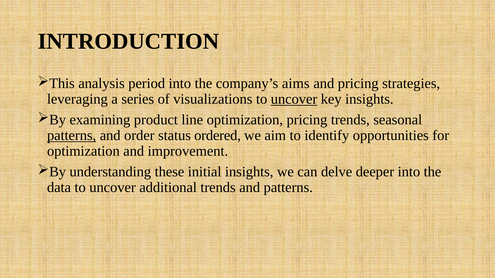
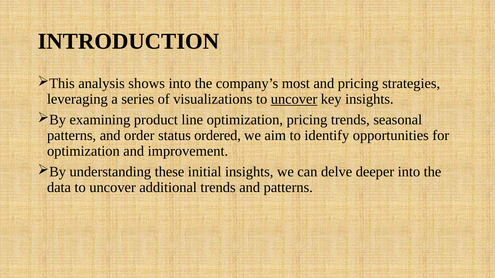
period: period -> shows
aims: aims -> most
patterns at (72, 136) underline: present -> none
